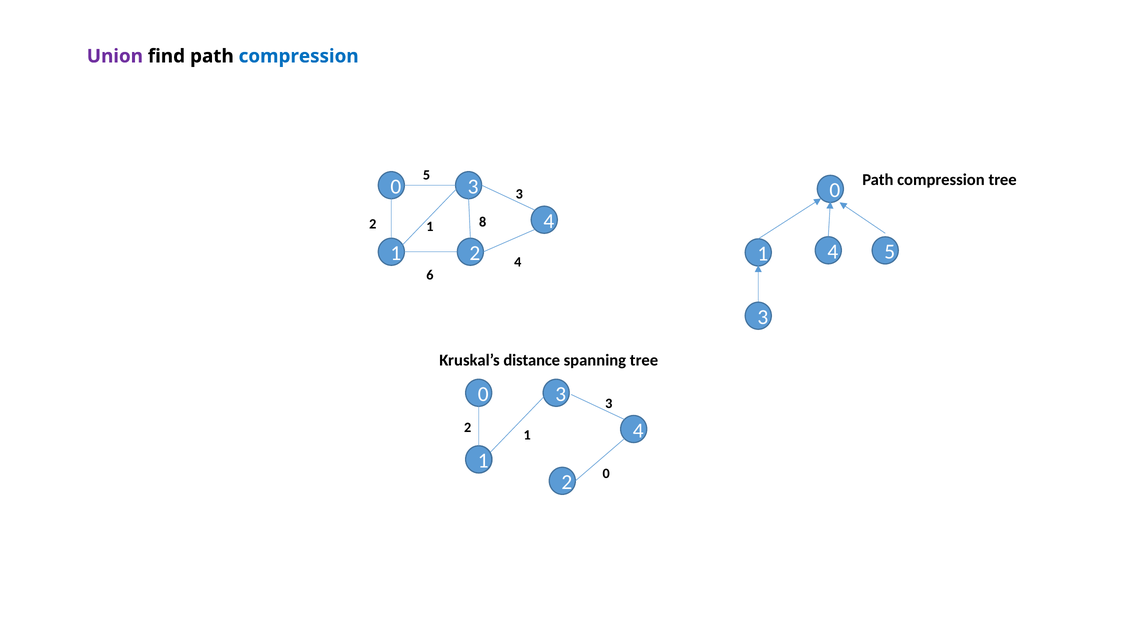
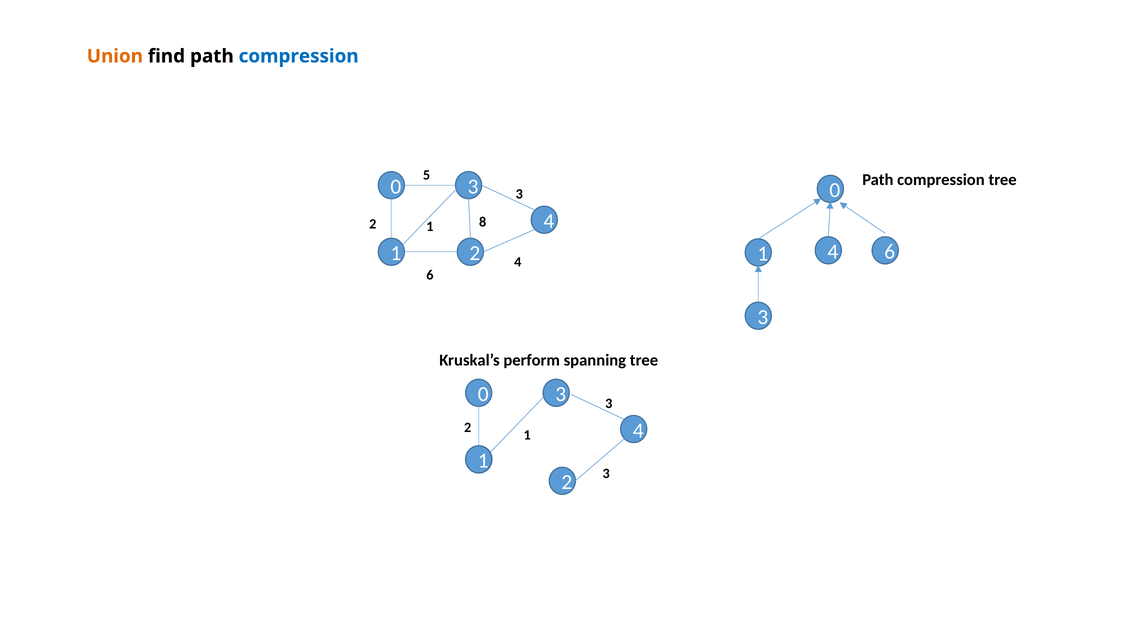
Union colour: purple -> orange
4 5: 5 -> 6
distance: distance -> perform
2 0: 0 -> 3
